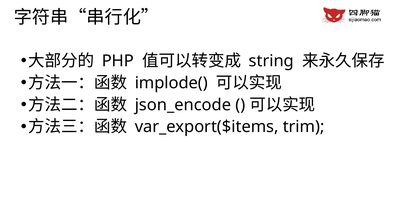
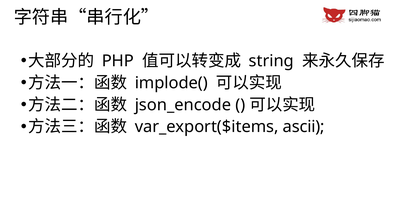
trim: trim -> ascii
